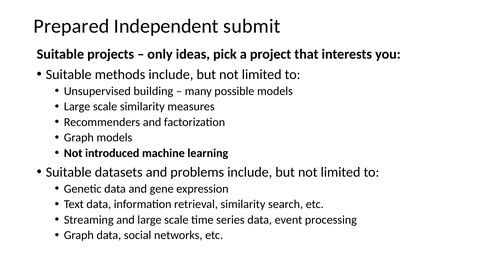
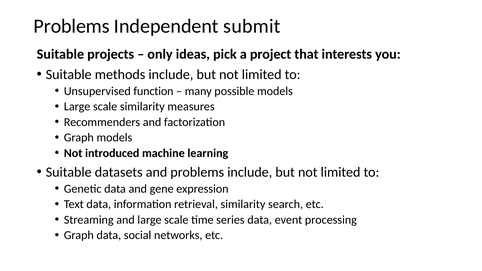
Prepared at (72, 26): Prepared -> Problems
building: building -> function
